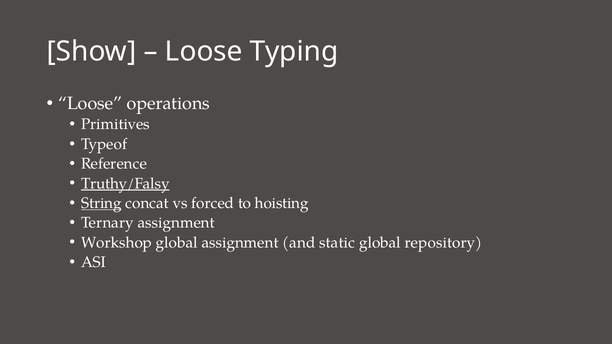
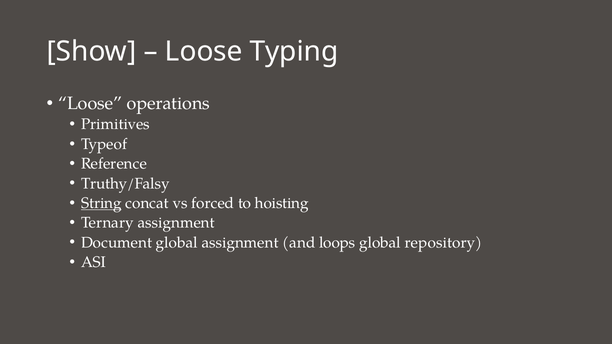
Truthy/Falsy underline: present -> none
Workshop: Workshop -> Document
static: static -> loops
